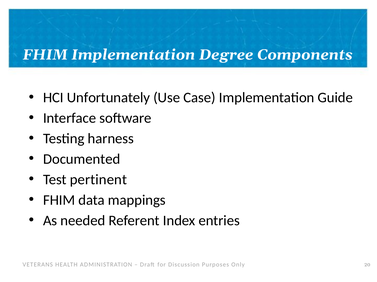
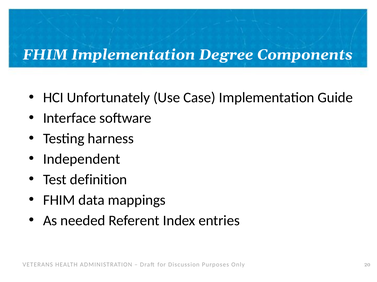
Documented: Documented -> Independent
pertinent: pertinent -> definition
